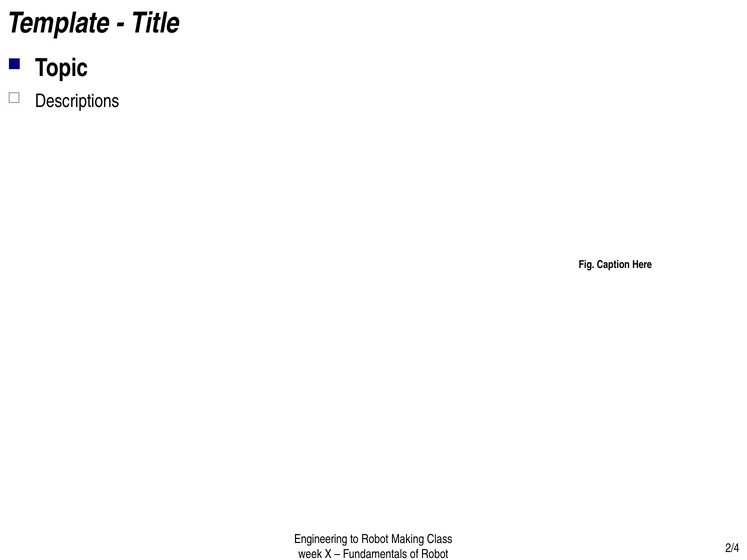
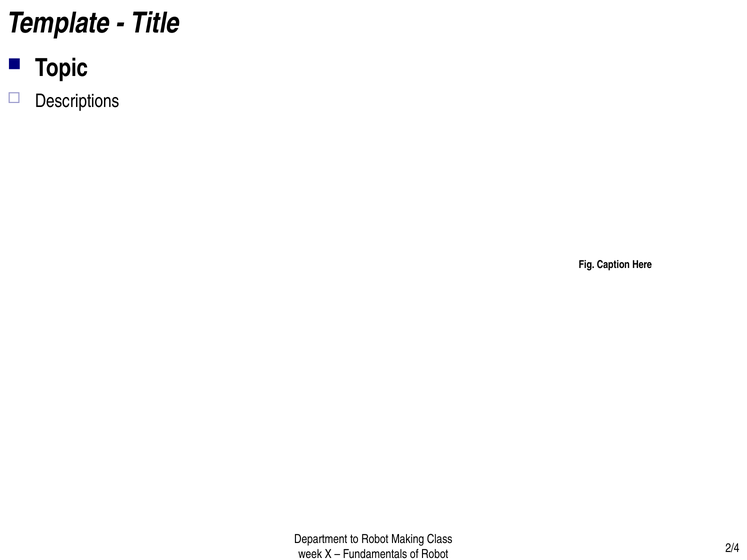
Engineering: Engineering -> Department
